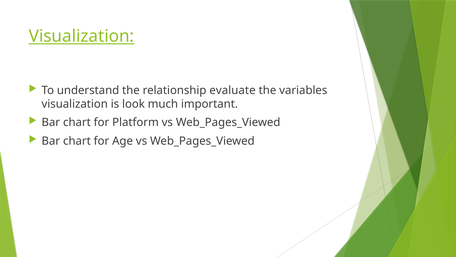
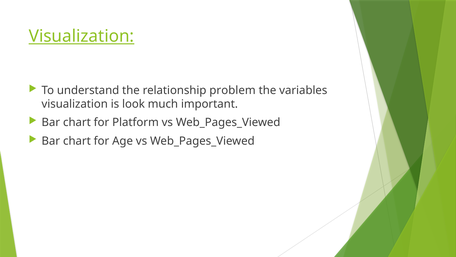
evaluate: evaluate -> problem
